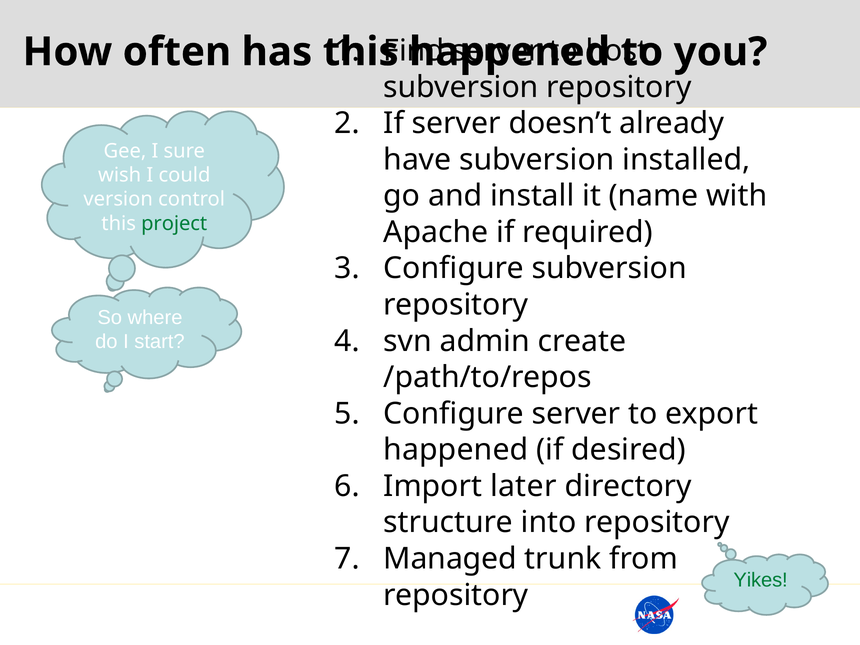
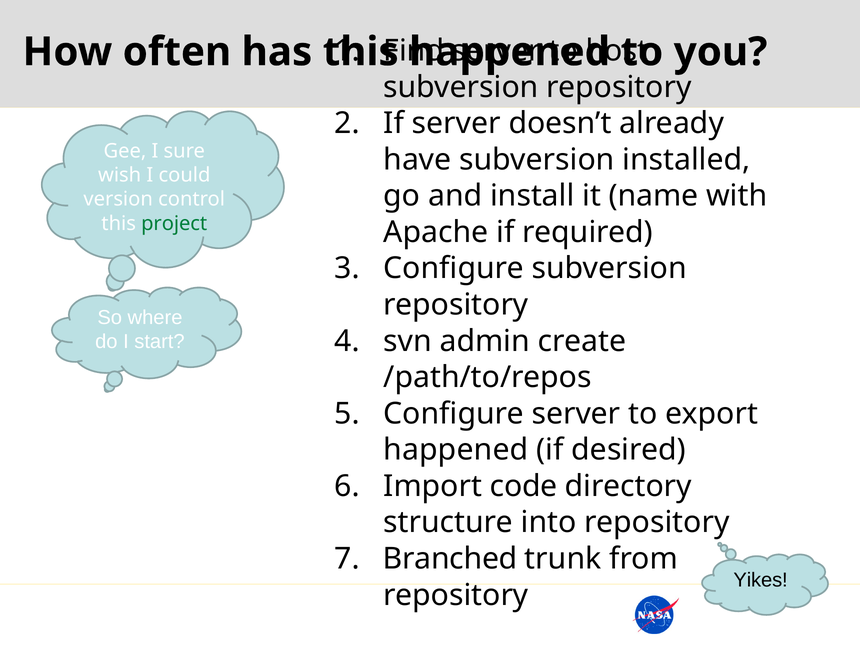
later: later -> code
Managed: Managed -> Branched
Yikes colour: green -> black
